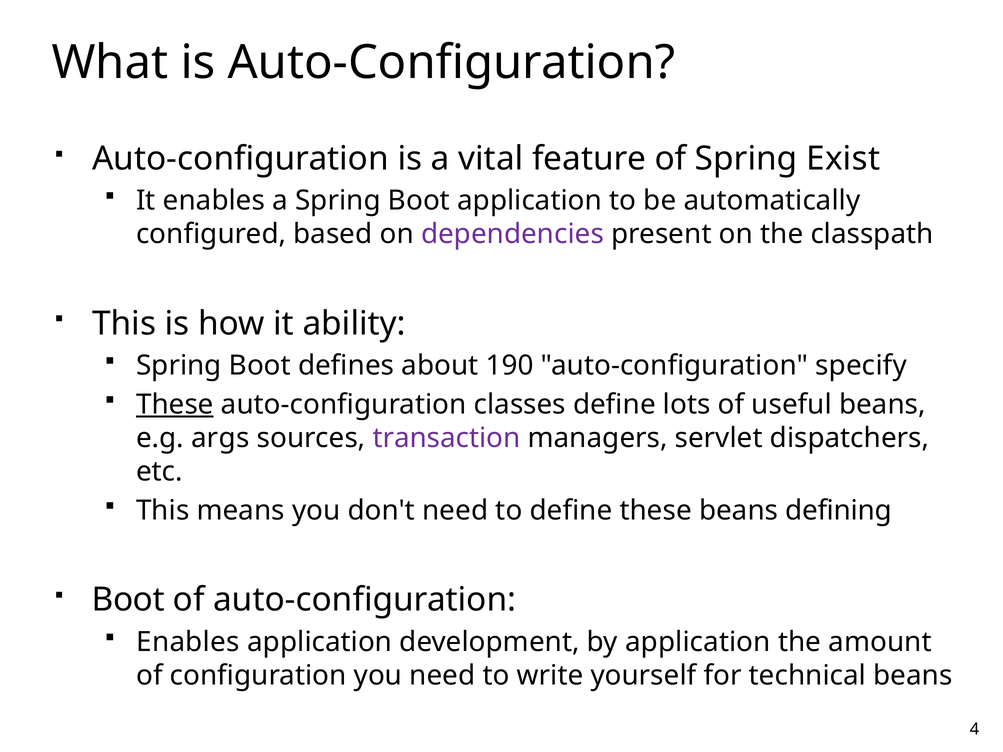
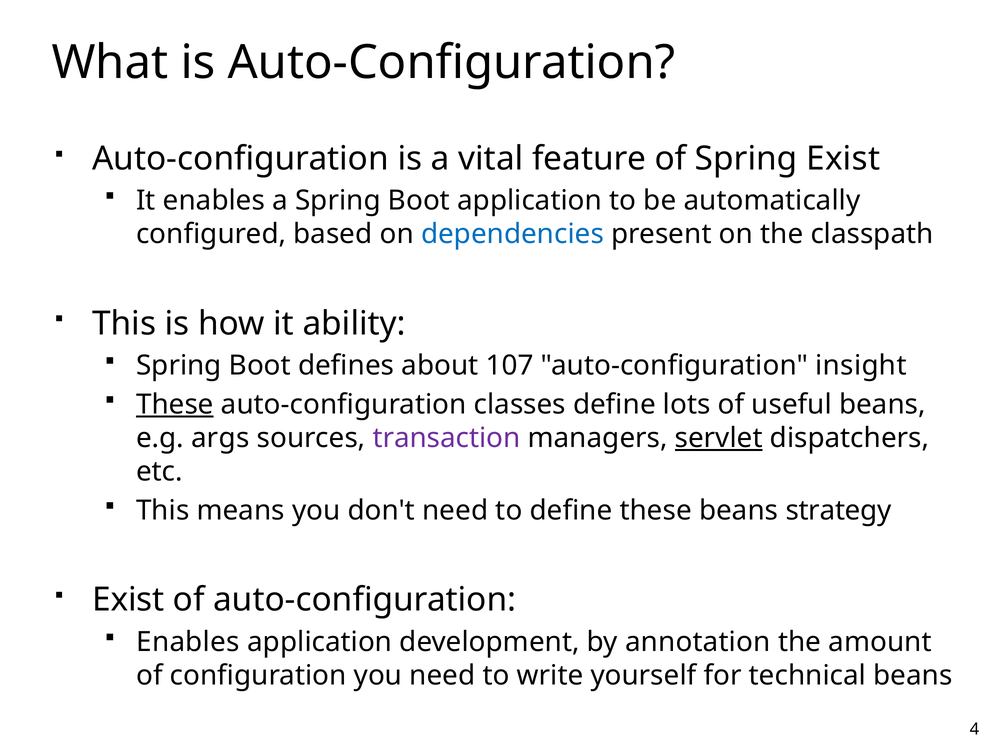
dependencies colour: purple -> blue
190: 190 -> 107
specify: specify -> insight
servlet underline: none -> present
defining: defining -> strategy
Boot at (128, 600): Boot -> Exist
by application: application -> annotation
